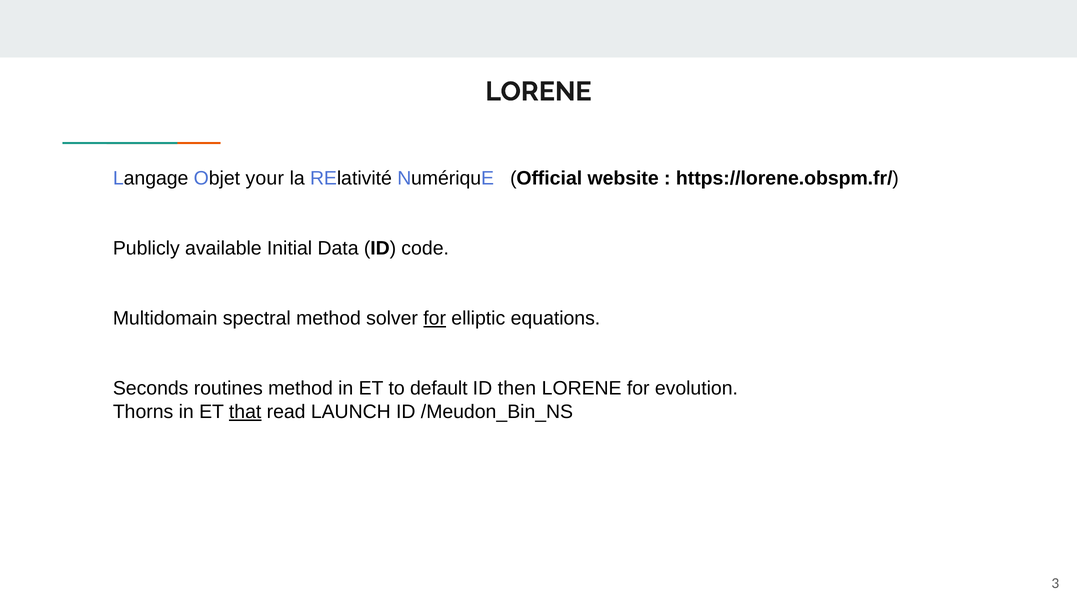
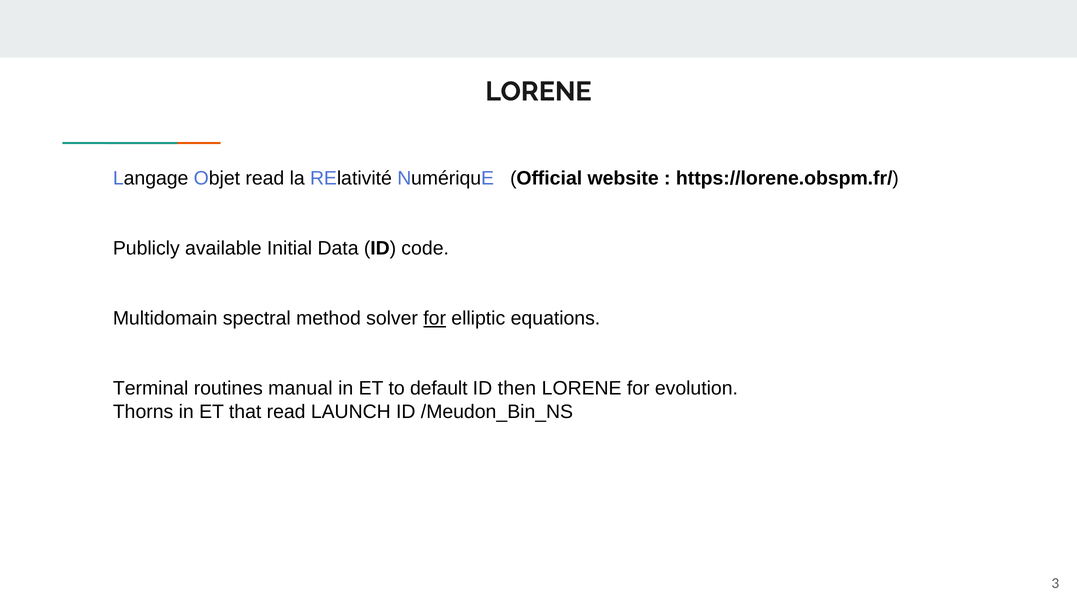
Objet your: your -> read
Seconds: Seconds -> Terminal
routines method: method -> manual
that underline: present -> none
